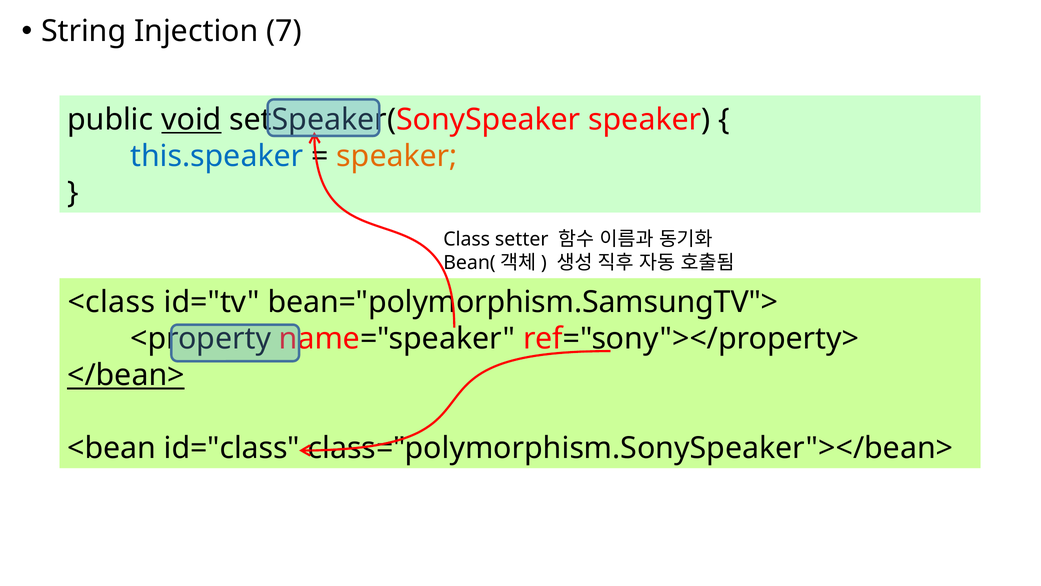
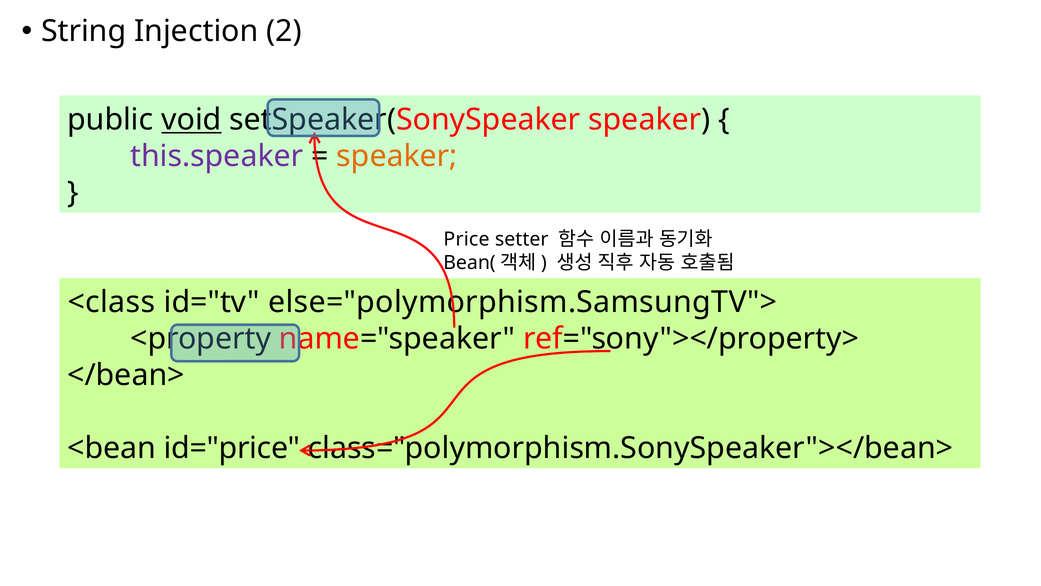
7: 7 -> 2
this.speaker colour: blue -> purple
Class: Class -> Price
bean="polymorphism.SamsungTV">: bean="polymorphism.SamsungTV"> -> else="polymorphism.SamsungTV">
</bean> underline: present -> none
id="class: id="class -> id="price
